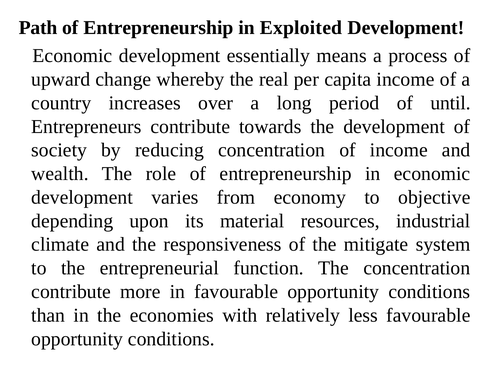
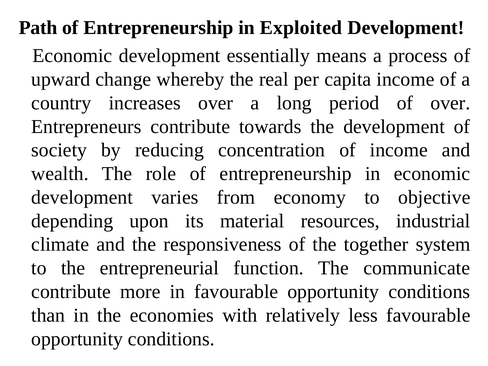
of until: until -> over
mitigate: mitigate -> together
The concentration: concentration -> communicate
